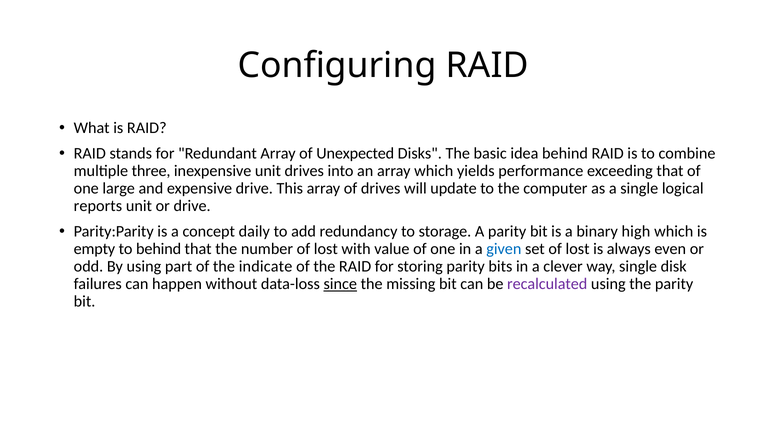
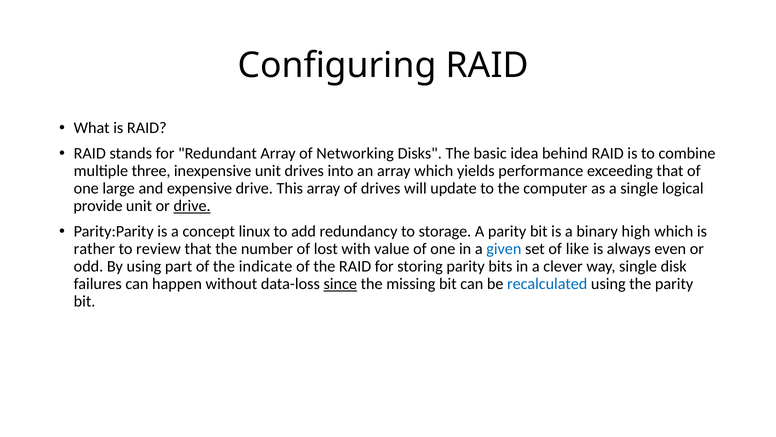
Unexpected: Unexpected -> Networking
reports: reports -> provide
drive at (192, 206) underline: none -> present
daily: daily -> linux
empty: empty -> rather
to behind: behind -> review
set of lost: lost -> like
recalculated colour: purple -> blue
